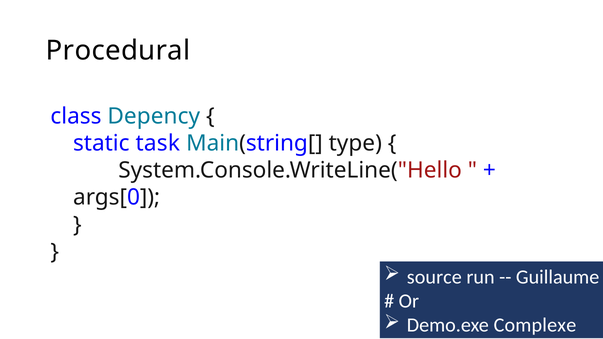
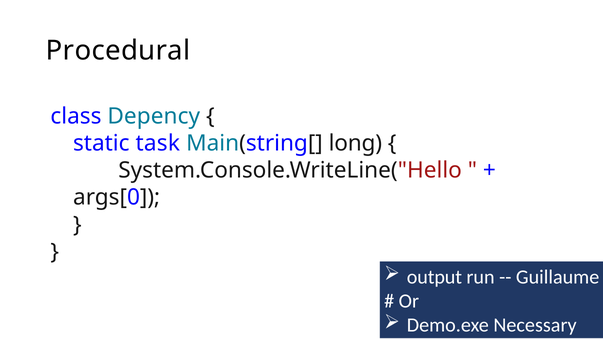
type: type -> long
source: source -> output
Complexe: Complexe -> Necessary
